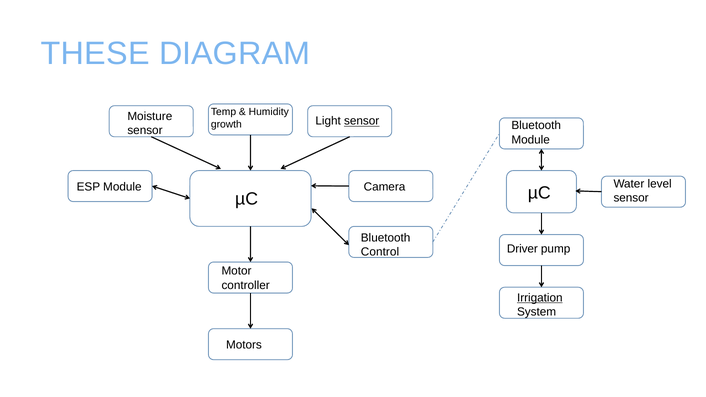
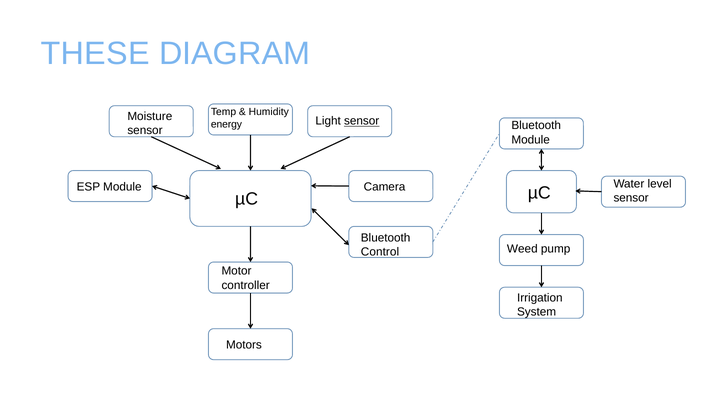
growth: growth -> energy
Driver: Driver -> Weed
Irrigation underline: present -> none
